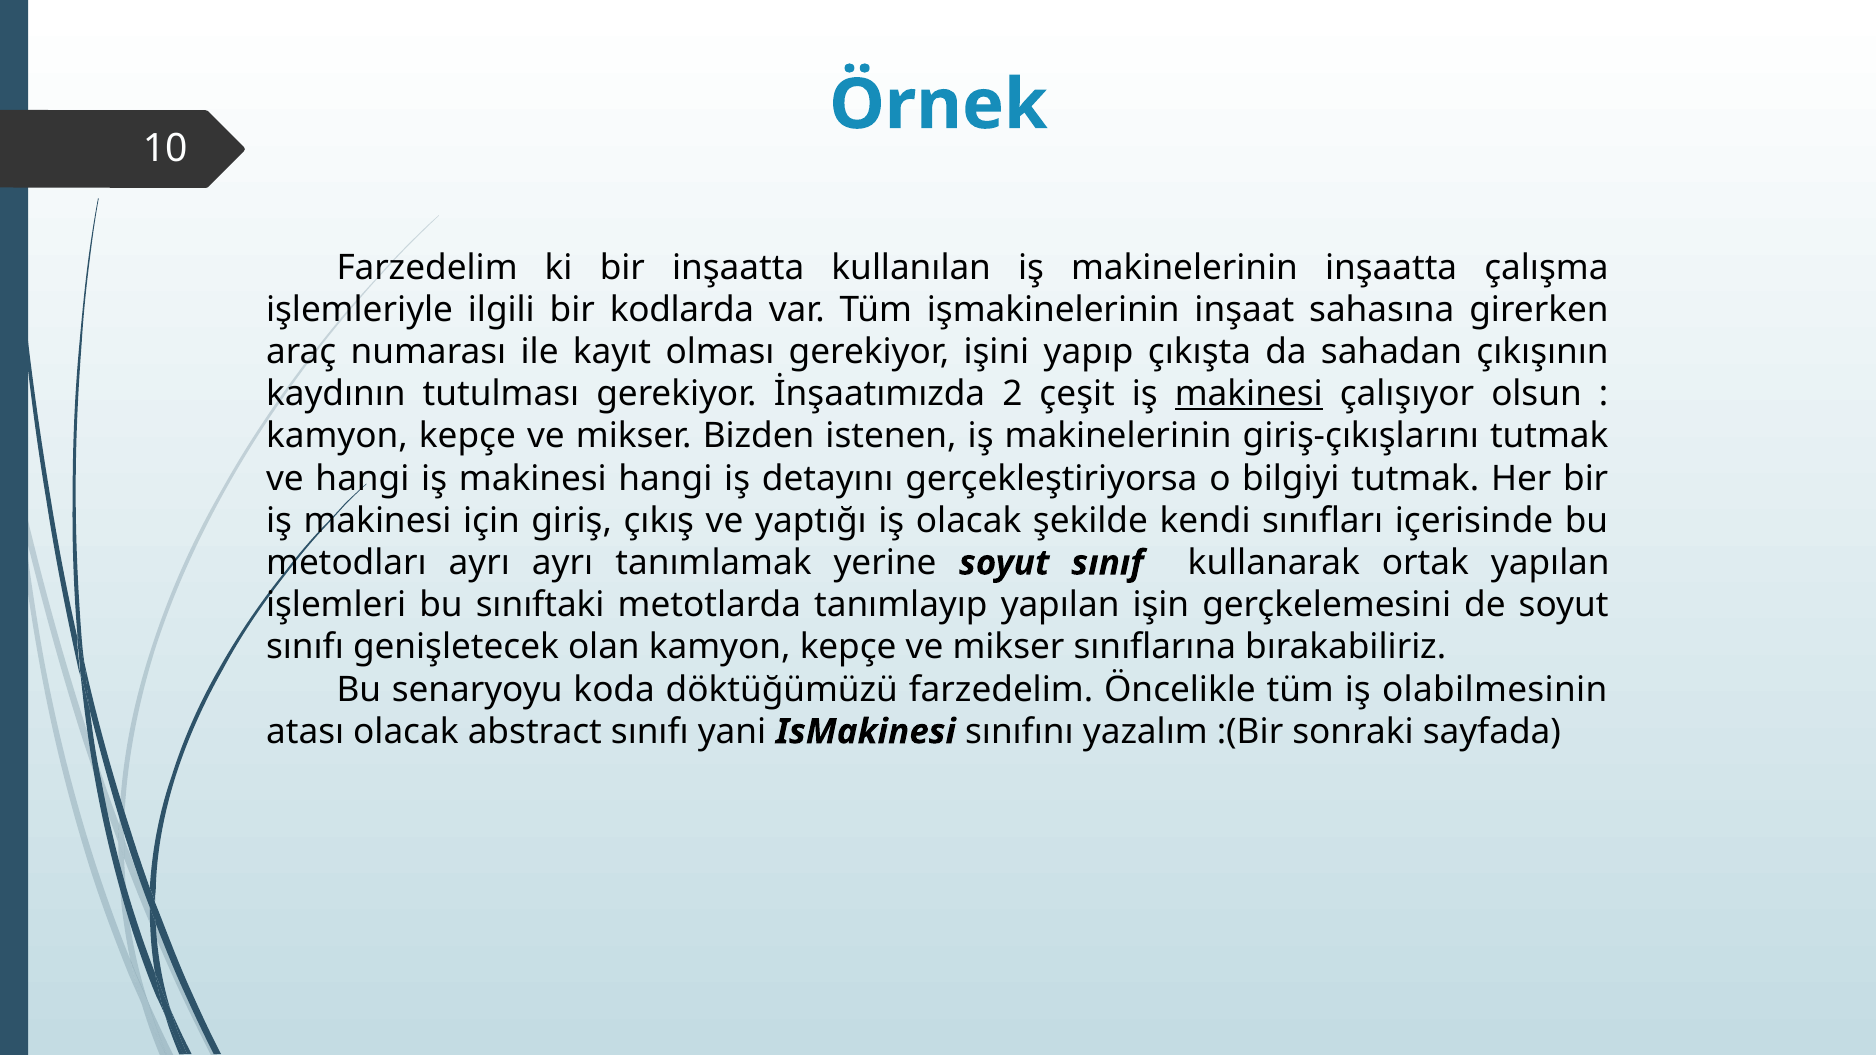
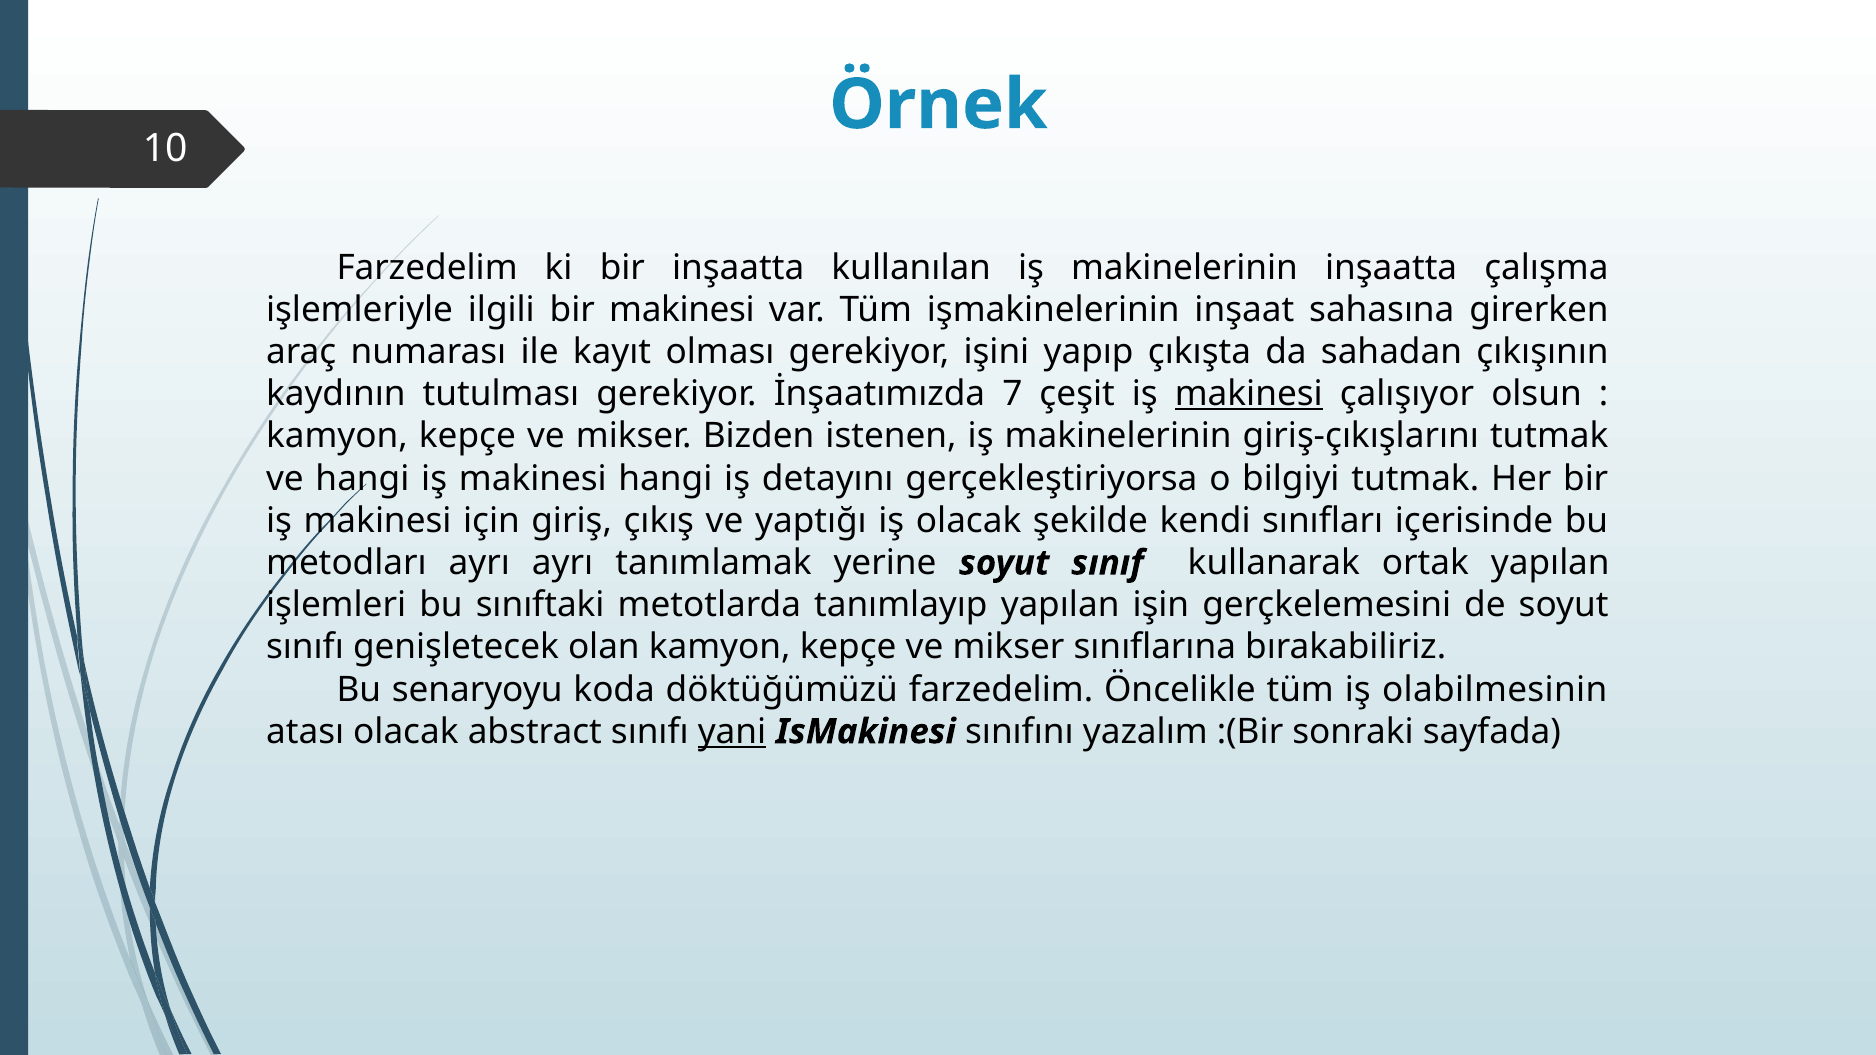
bir kodlarda: kodlarda -> makinesi
2: 2 -> 7
yani underline: none -> present
